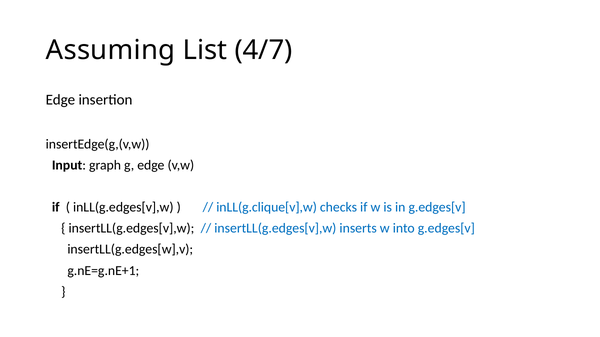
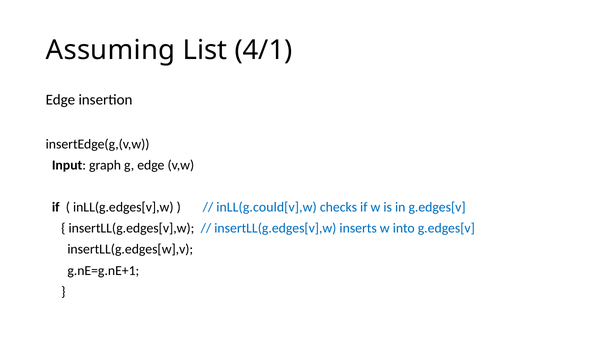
4/7: 4/7 -> 4/1
inLL(g.clique[v],w: inLL(g.clique[v],w -> inLL(g.could[v],w
